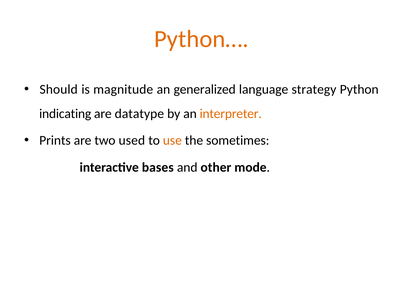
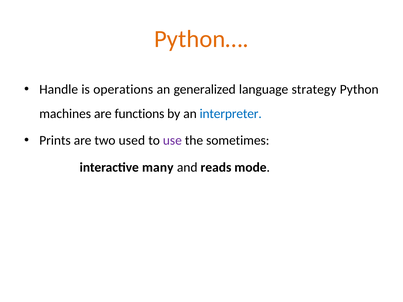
Should: Should -> Handle
magnitude: magnitude -> operations
indicating: indicating -> machines
datatype: datatype -> functions
interpreter colour: orange -> blue
use colour: orange -> purple
bases: bases -> many
other: other -> reads
